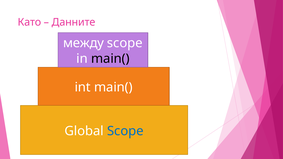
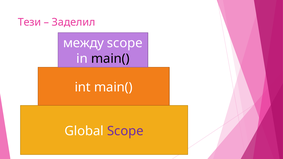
Като: Като -> Тези
Данните: Данните -> Заделил
Scope at (125, 131) colour: blue -> purple
